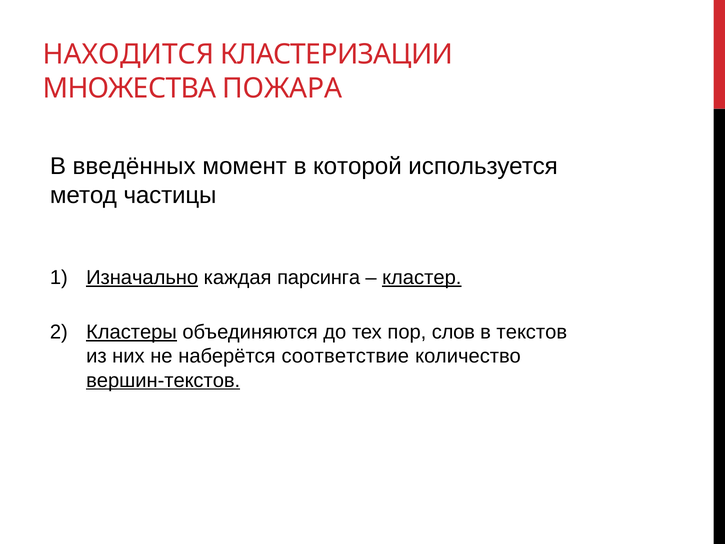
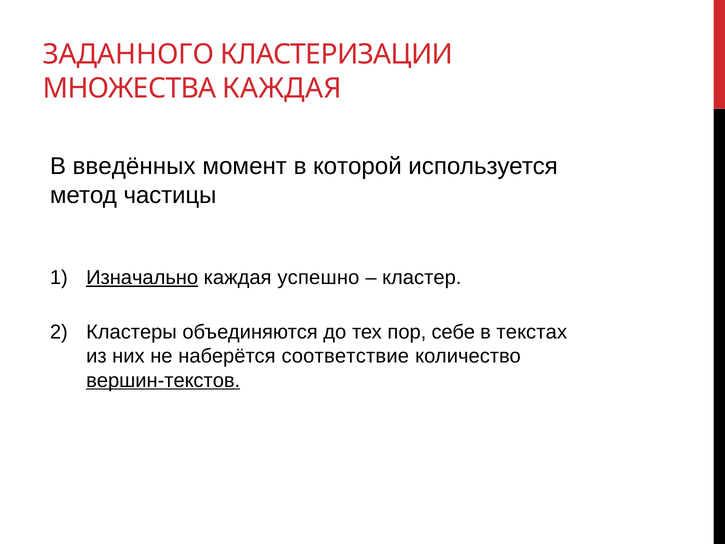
НАХОДИТСЯ: НАХОДИТСЯ -> ЗАДАННОГО
МНОЖЕСТВА ПОЖАРА: ПОЖАРА -> КАЖДАЯ
парсинга: парсинга -> успешно
кластер underline: present -> none
Кластеры underline: present -> none
слов: слов -> себе
текстов: текстов -> текстах
